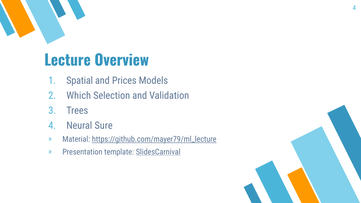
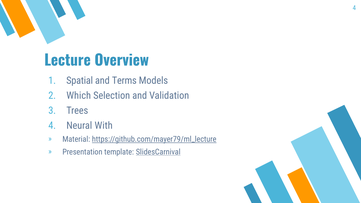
Prices: Prices -> Terms
Sure: Sure -> With
